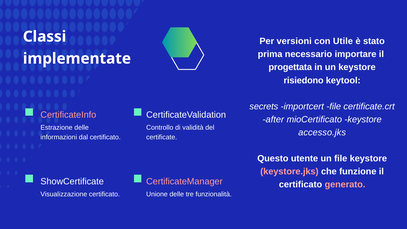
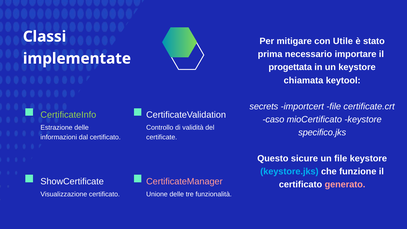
versioni: versioni -> mitigare
risiedono: risiedono -> chiamata
CertificateInfo colour: pink -> light green
after: after -> caso
accesso.jks: accesso.jks -> specifico.jks
utente: utente -> sicure
keystore.jks colour: pink -> light blue
